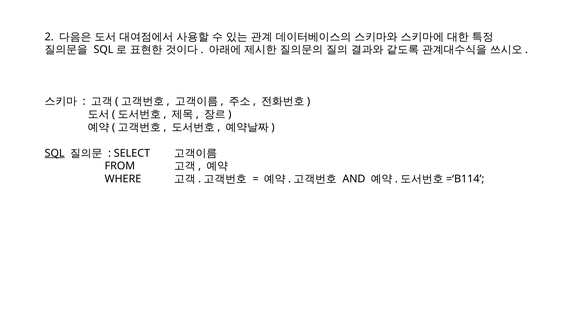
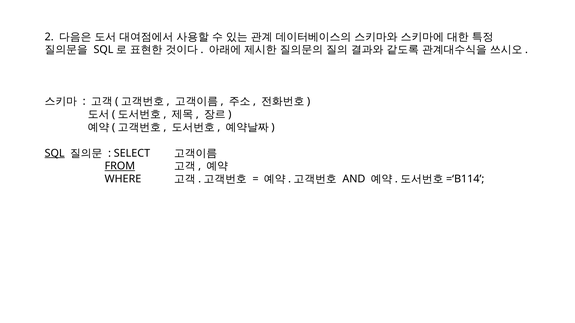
FROM underline: none -> present
